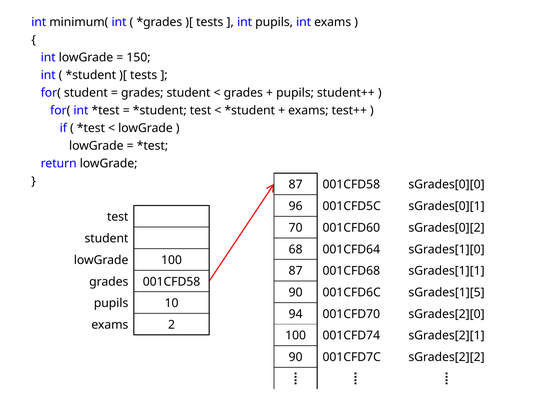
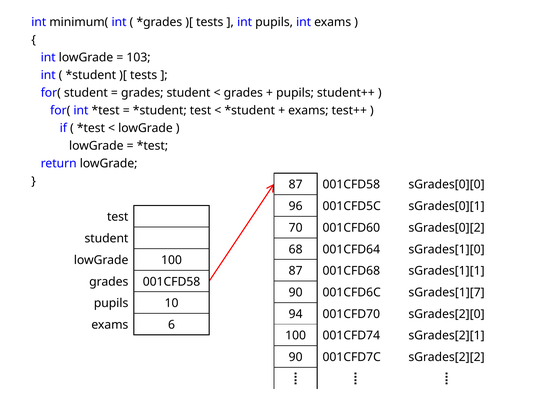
150: 150 -> 103
sGrades[1][5: sGrades[1][5 -> sGrades[1][7
2: 2 -> 6
